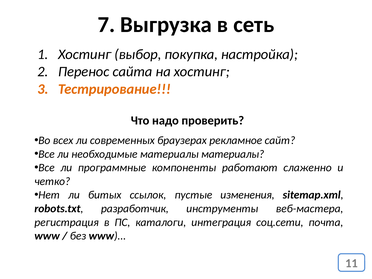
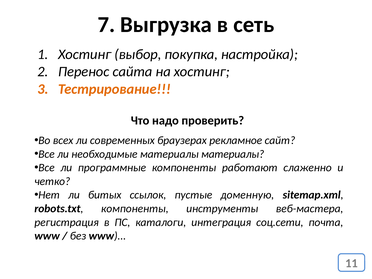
изменения: изменения -> доменную
robots.txt разработчик: разработчик -> компоненты
